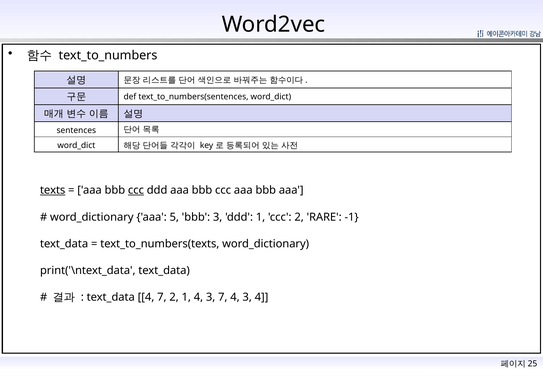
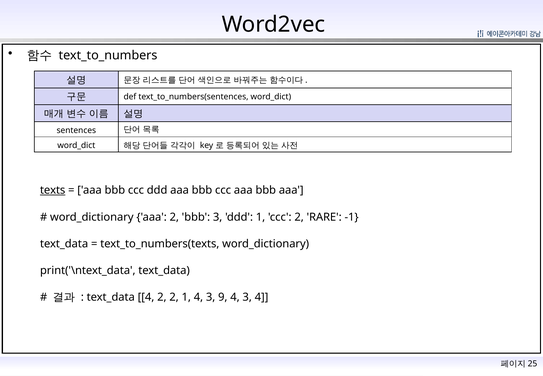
ccc at (136, 190) underline: present -> none
aaa 5: 5 -> 2
4 7: 7 -> 2
3 7: 7 -> 9
